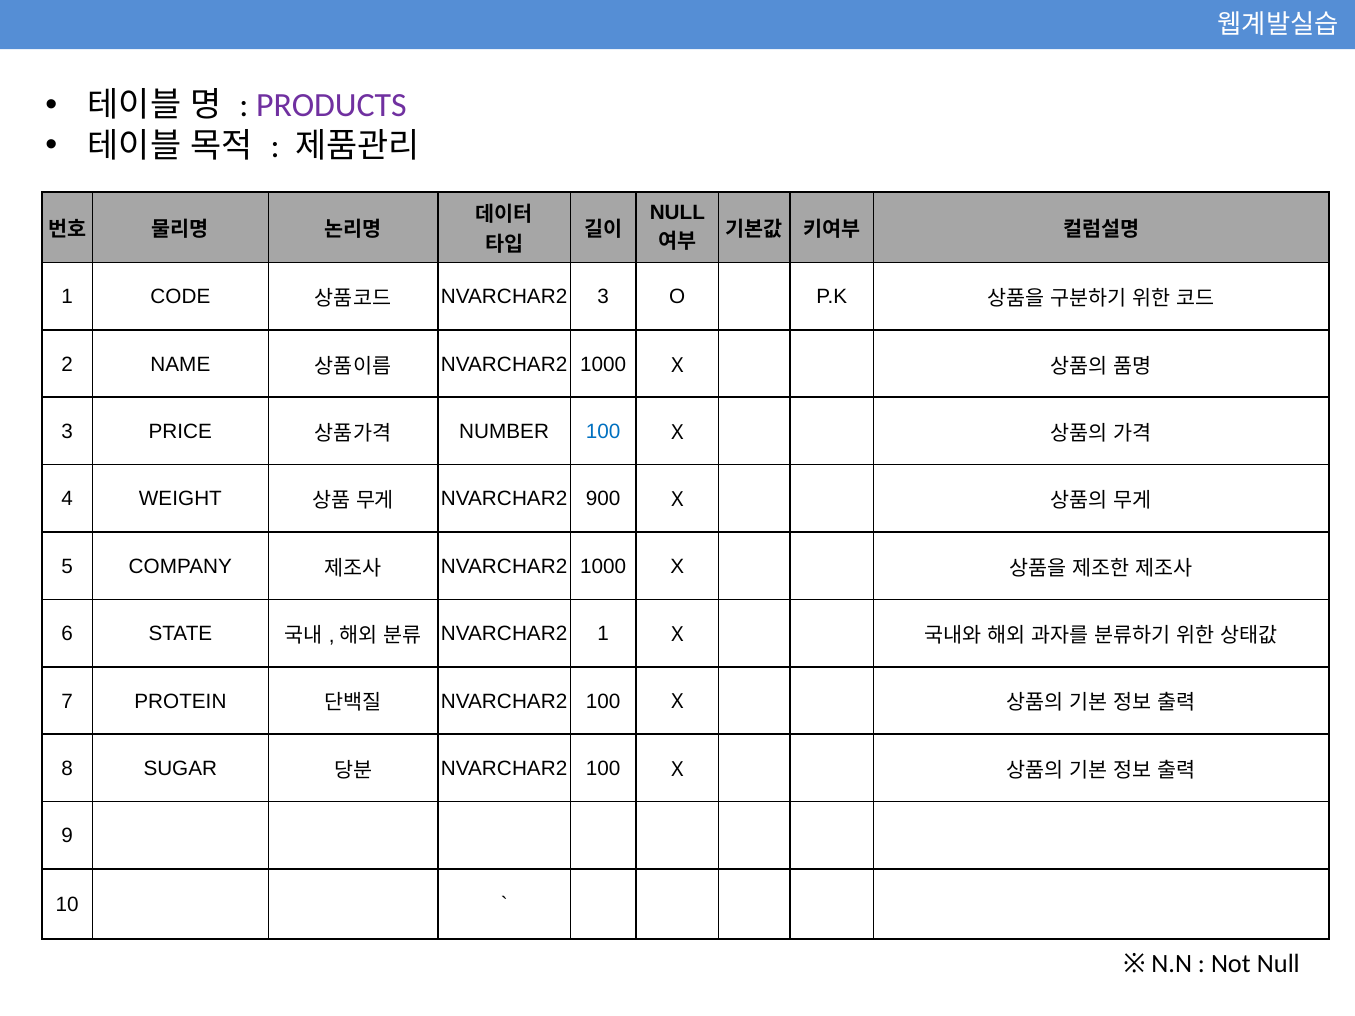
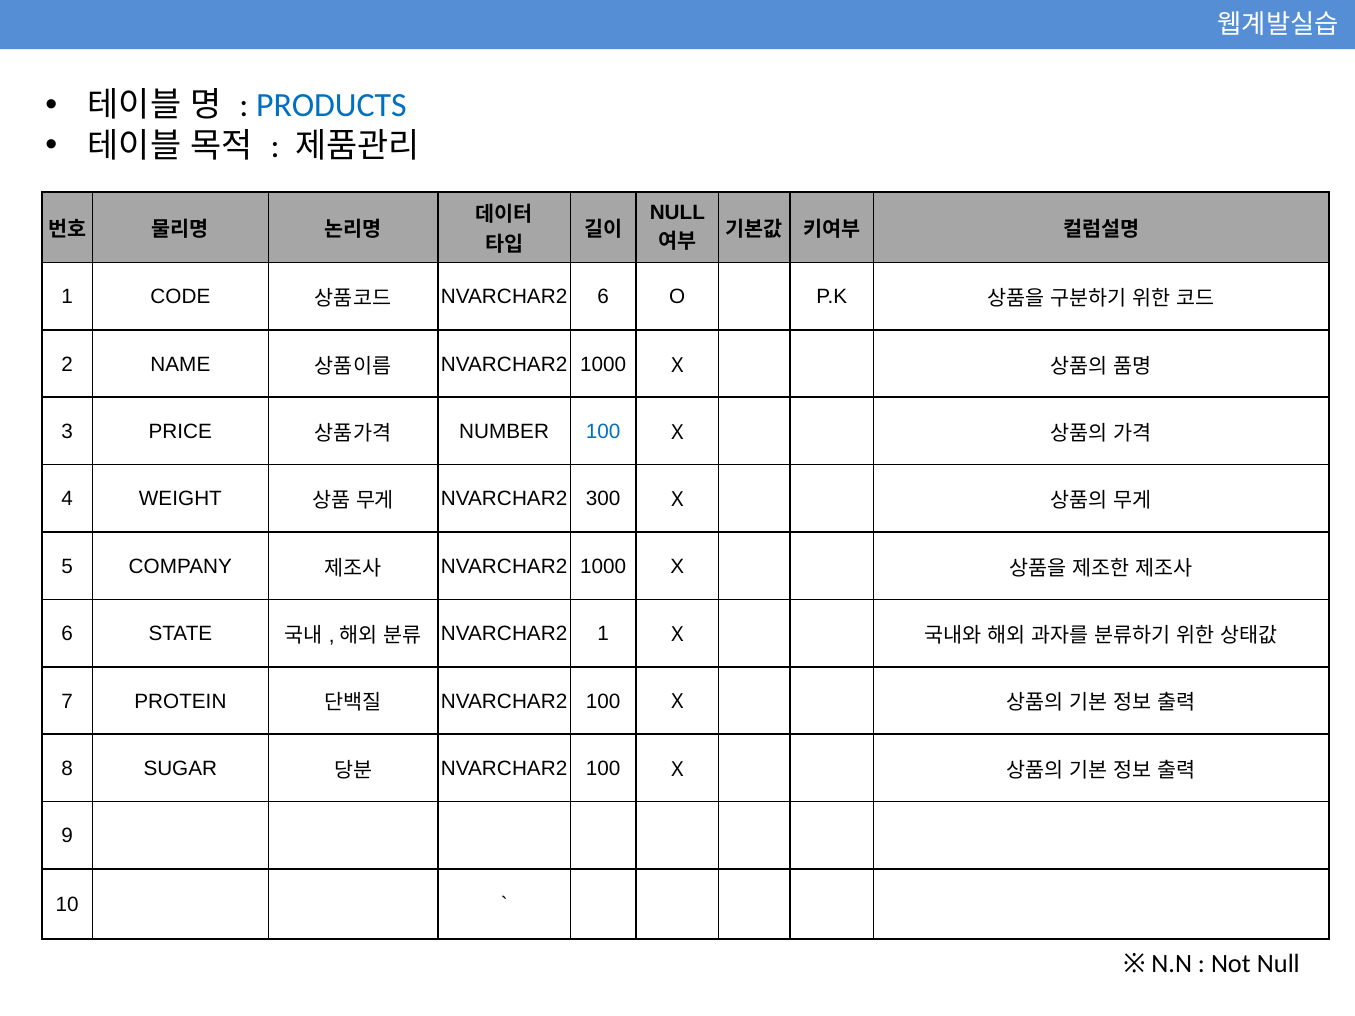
PRODUCTS colour: purple -> blue
NVARCHAR2 3: 3 -> 6
900: 900 -> 300
